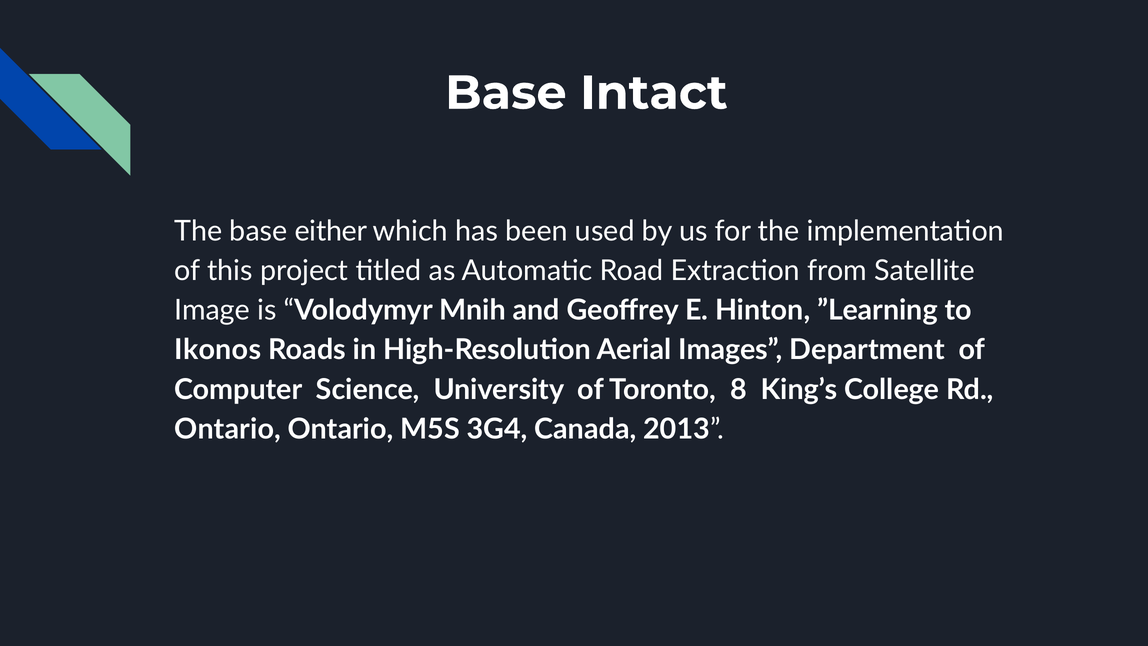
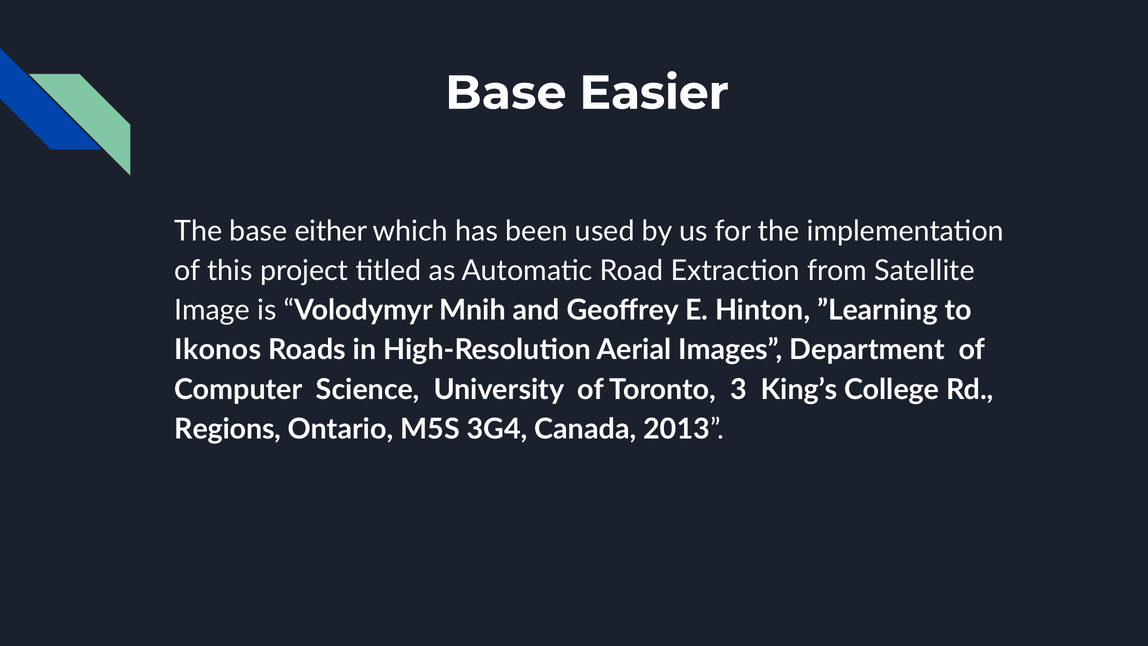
Intact: Intact -> Easier
8: 8 -> 3
Ontario at (228, 429): Ontario -> Regions
